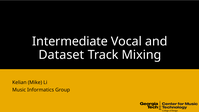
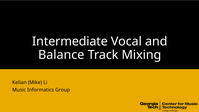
Dataset: Dataset -> Balance
